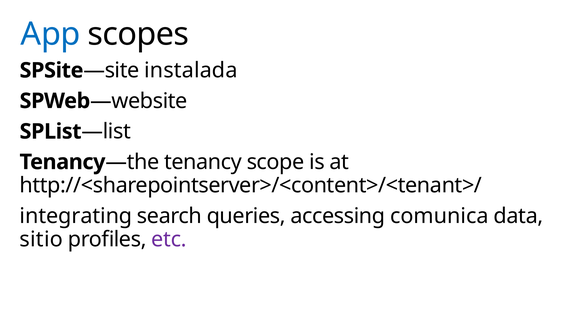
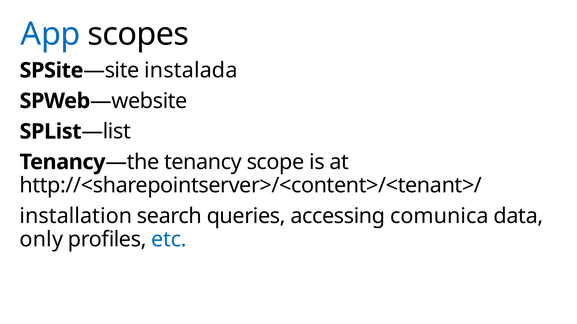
integrating: integrating -> installation
sitio: sitio -> only
etc colour: purple -> blue
